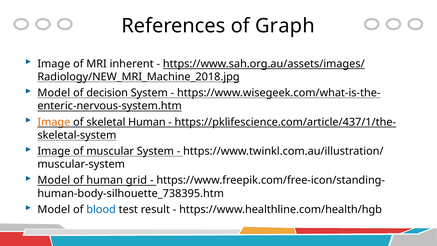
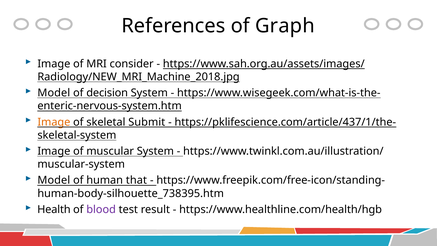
inherent: inherent -> consider
skeletal Human: Human -> Submit
grid: grid -> that
Model at (54, 209): Model -> Health
blood colour: blue -> purple
